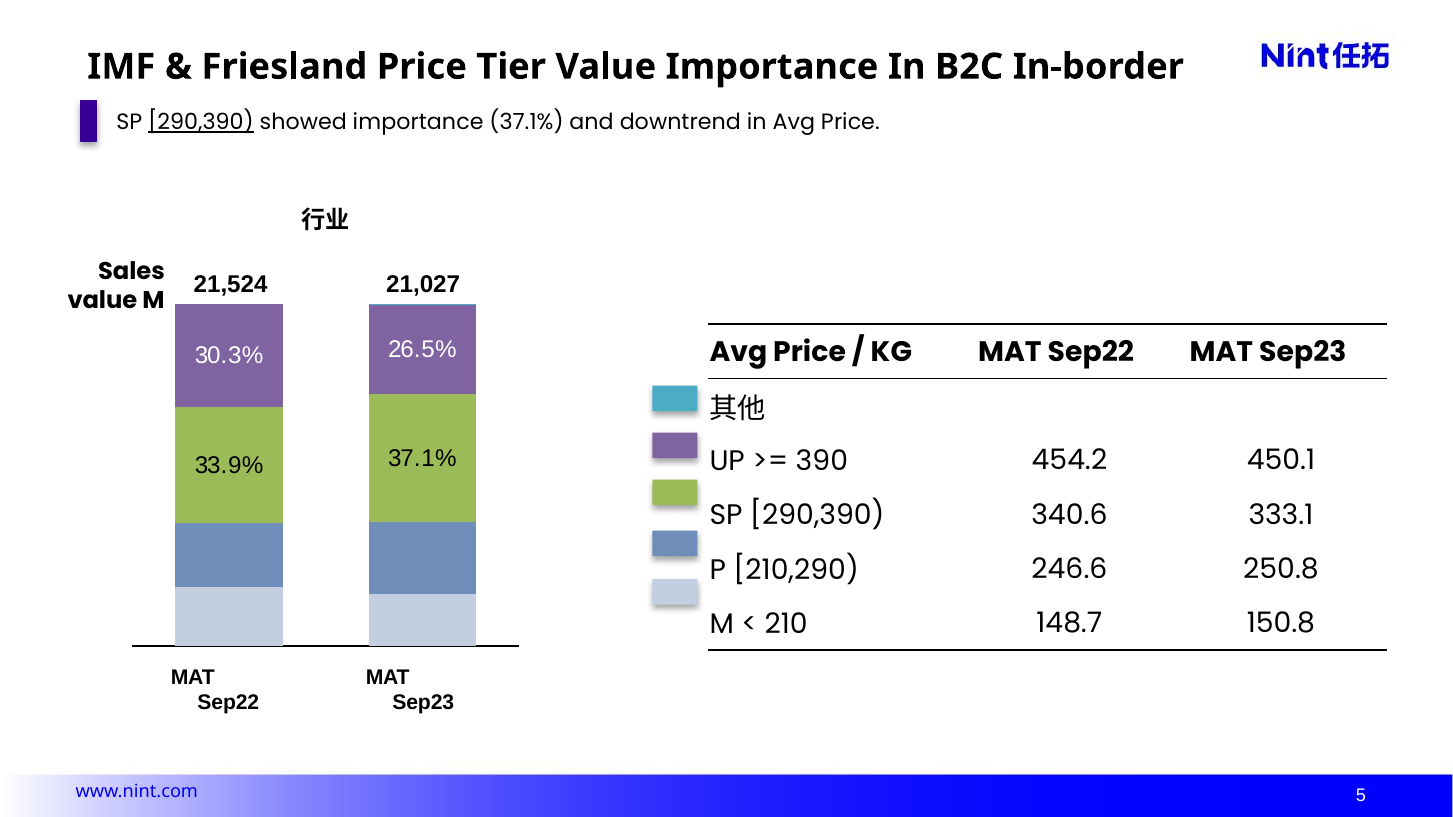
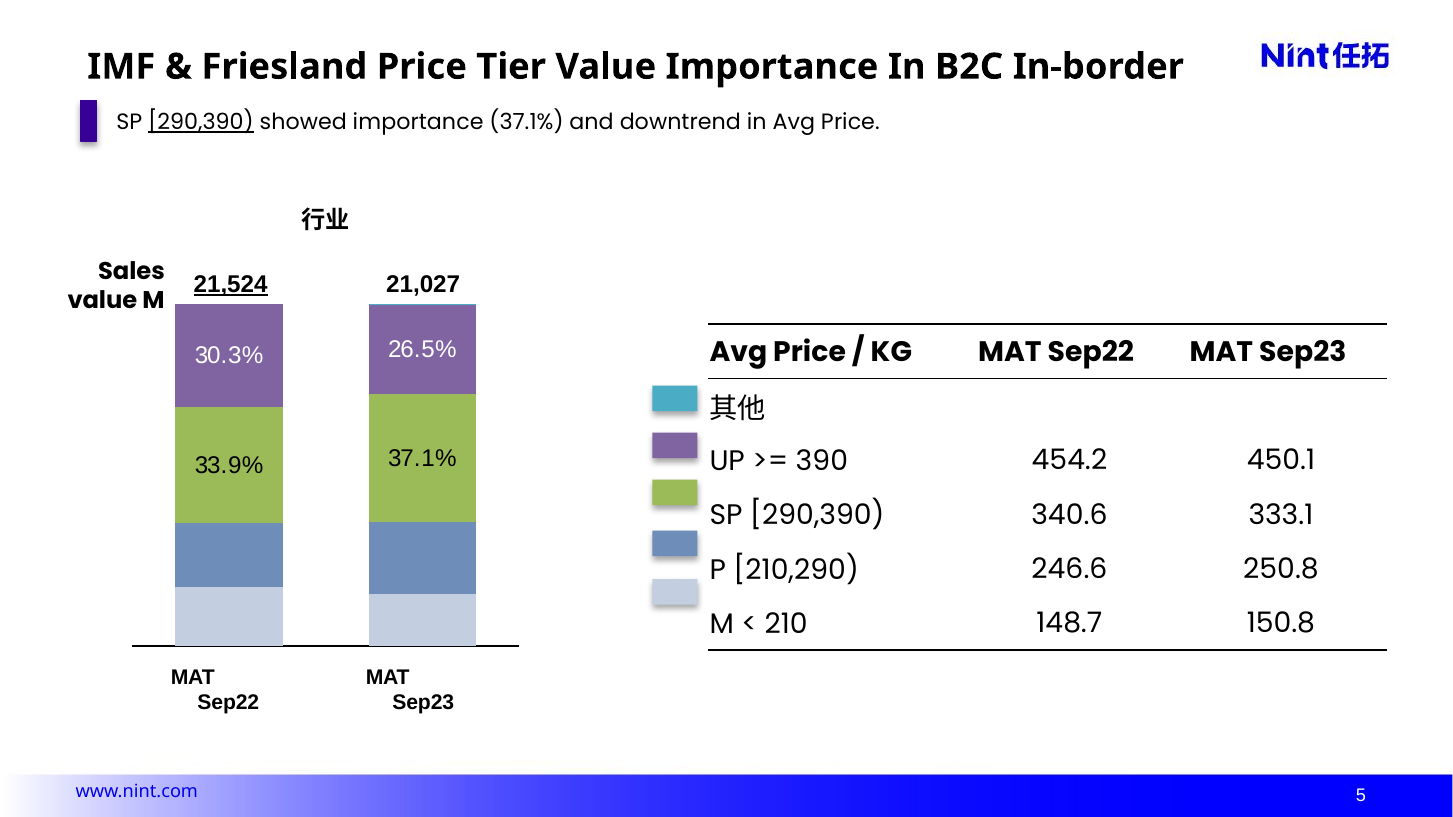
21,524 underline: none -> present
